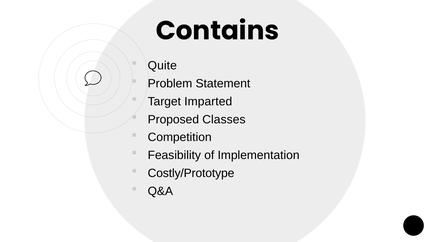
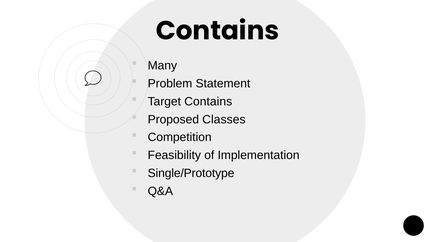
Quite: Quite -> Many
Target Imparted: Imparted -> Contains
Costly/Prototype: Costly/Prototype -> Single/Prototype
